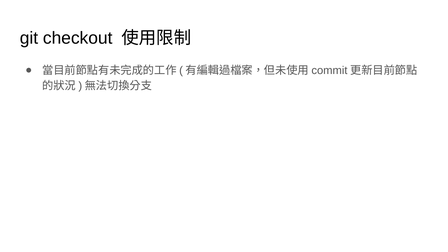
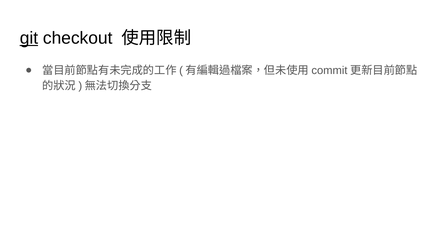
git underline: none -> present
